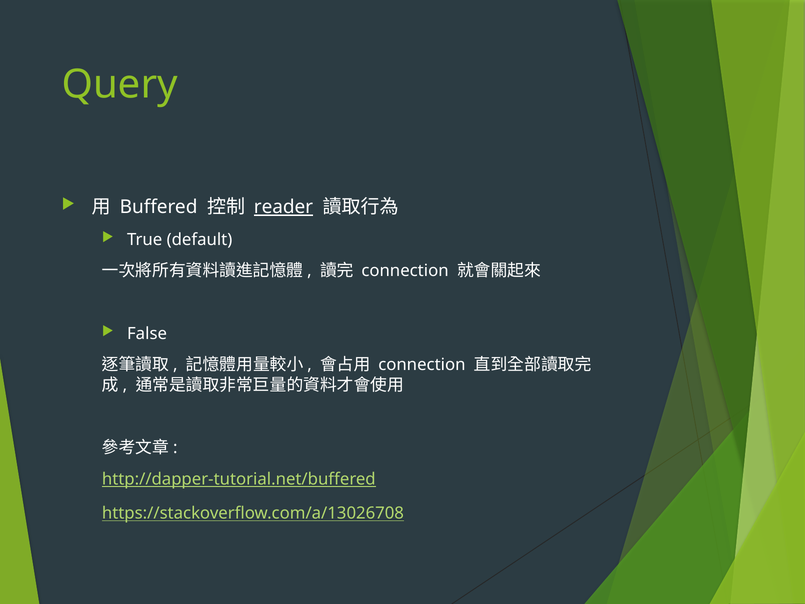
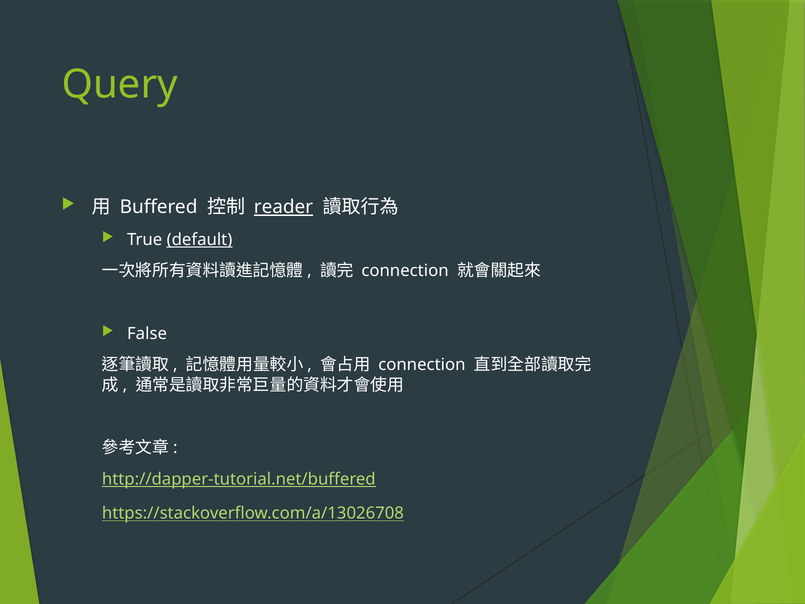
default underline: none -> present
